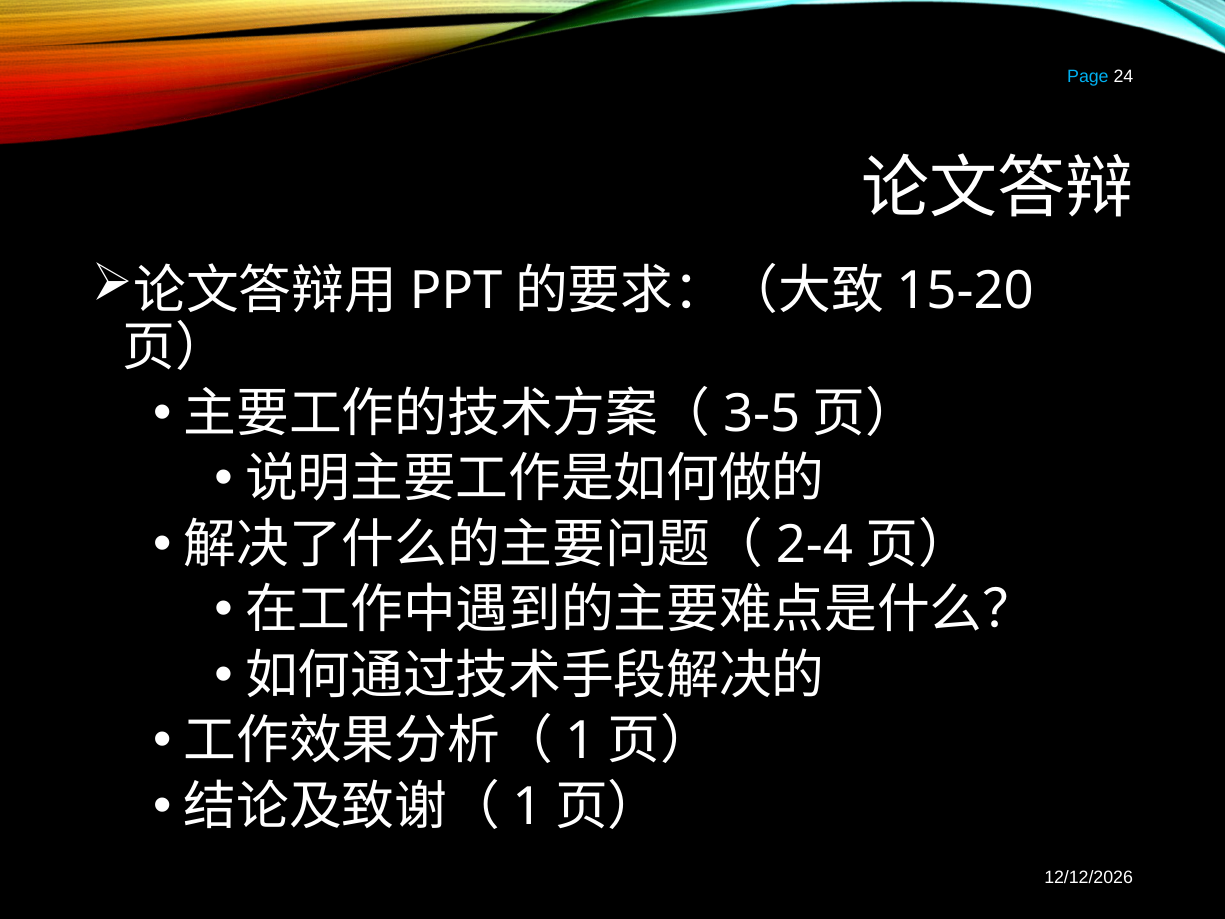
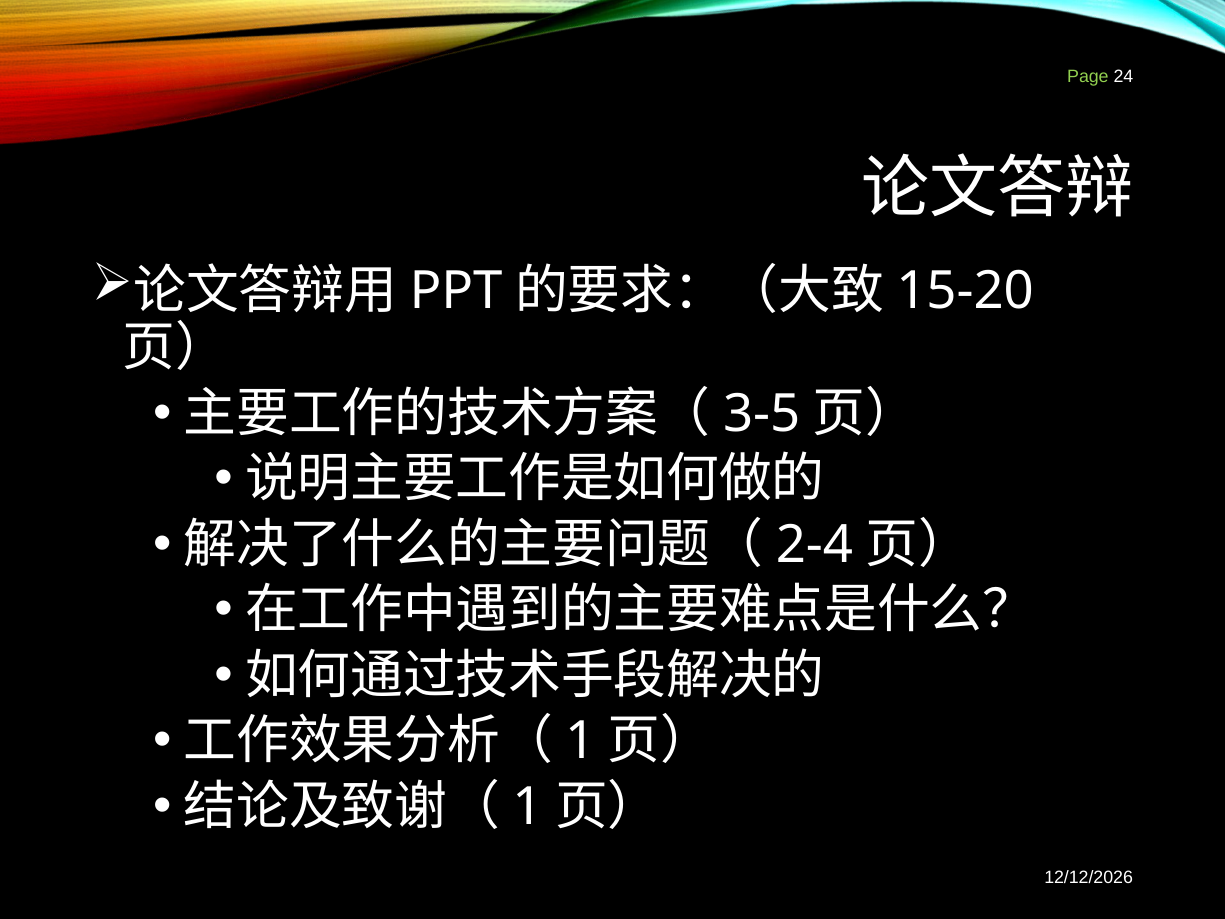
Page colour: light blue -> light green
